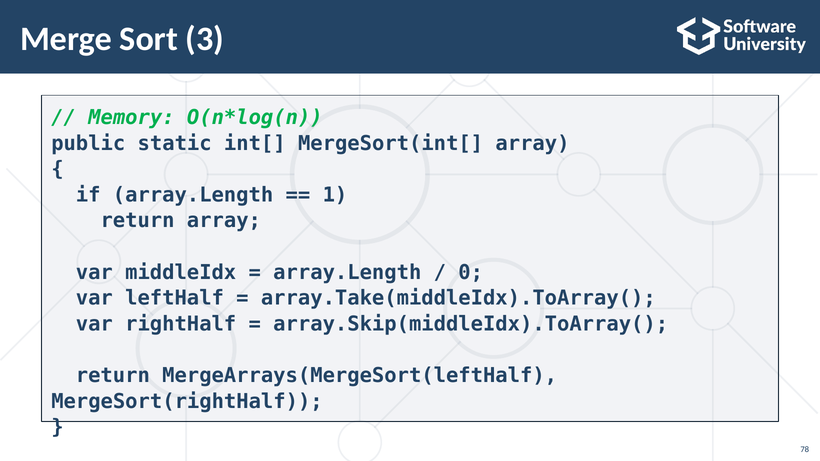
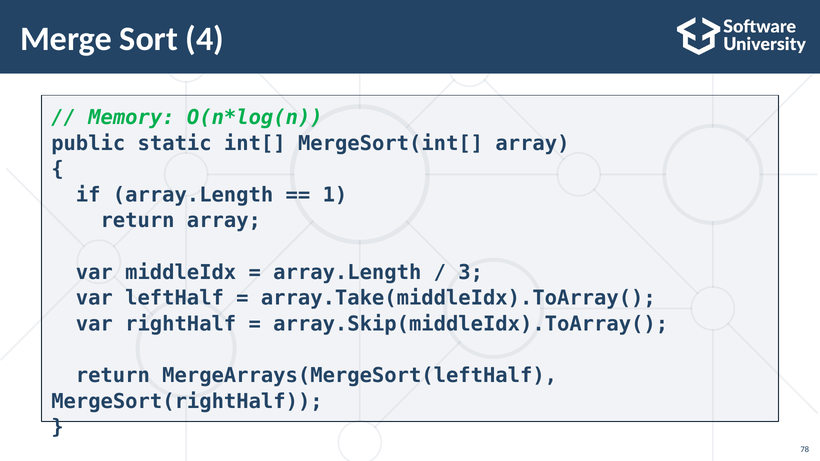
3: 3 -> 4
0: 0 -> 3
